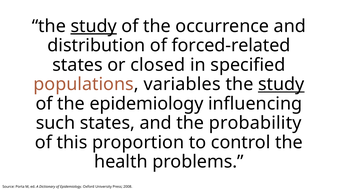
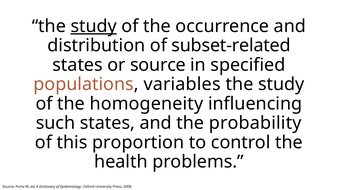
forced-related: forced-related -> subset-related
or closed: closed -> source
study at (281, 84) underline: present -> none
the epidemiology: epidemiology -> homogeneity
